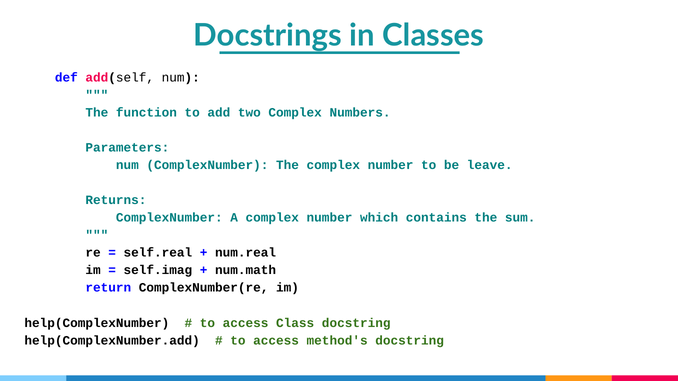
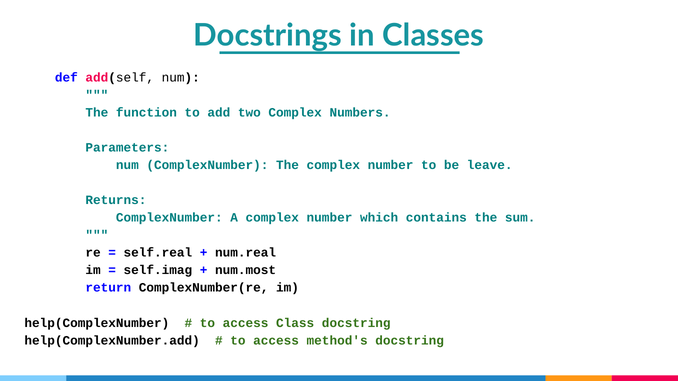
num.math: num.math -> num.most
